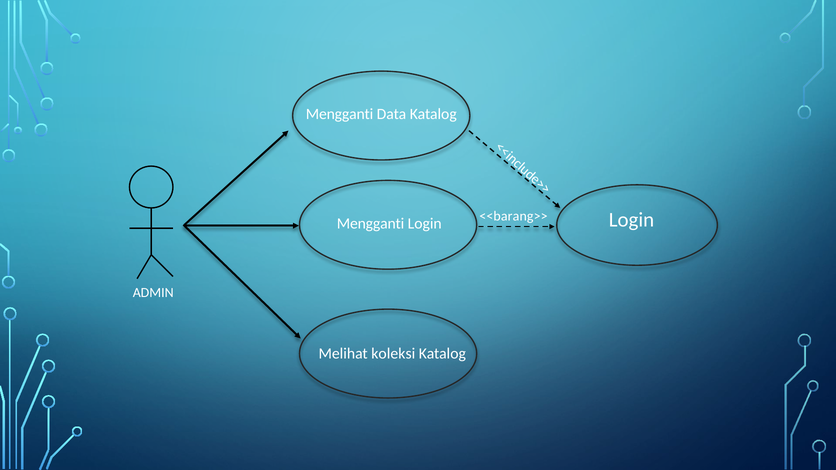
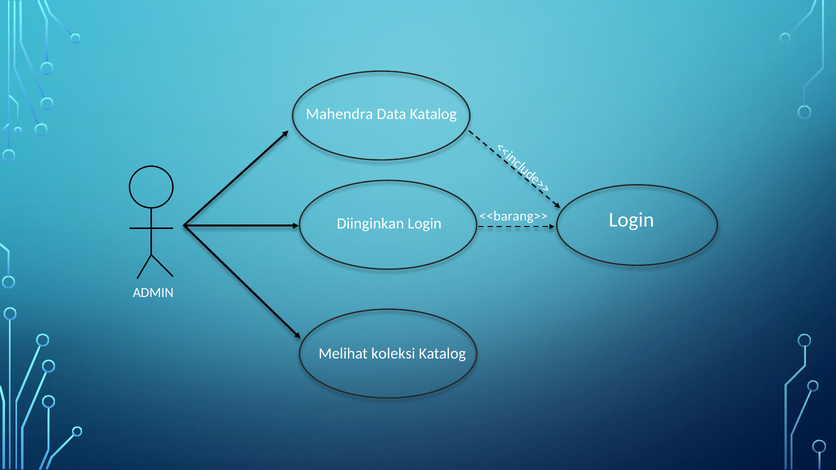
Mengganti at (340, 114): Mengganti -> Mahendra
Mengganti at (371, 224): Mengganti -> Diinginkan
